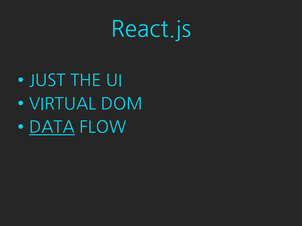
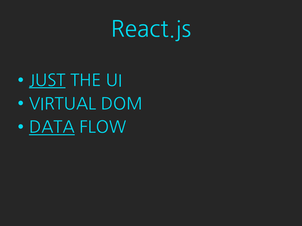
JUST underline: none -> present
